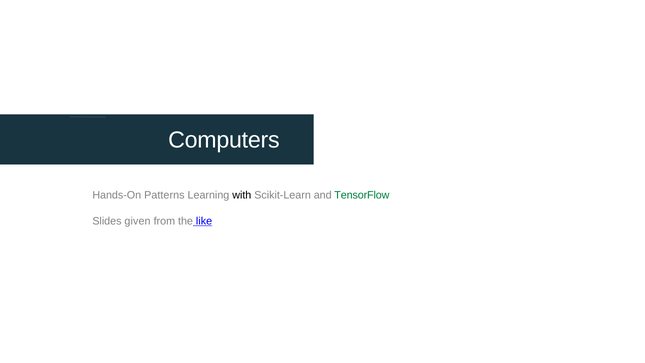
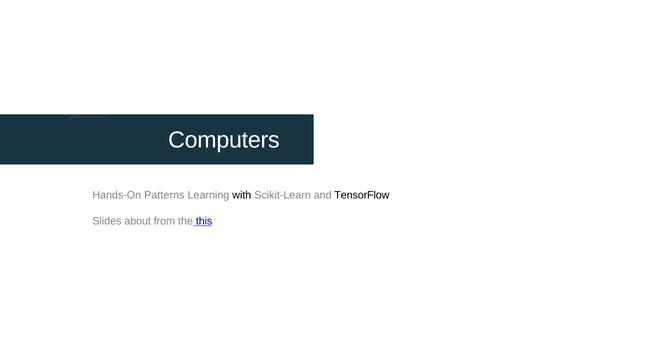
TensorFlow colour: green -> black
given: given -> about
like: like -> this
